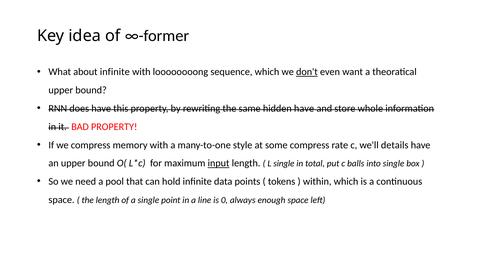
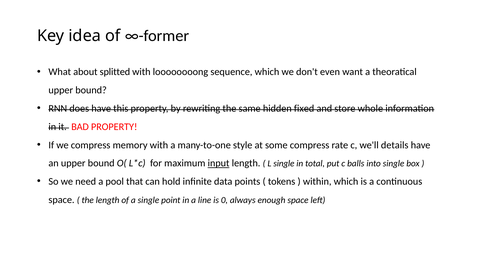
about infinite: infinite -> splitted
don't underline: present -> none
hidden have: have -> fixed
